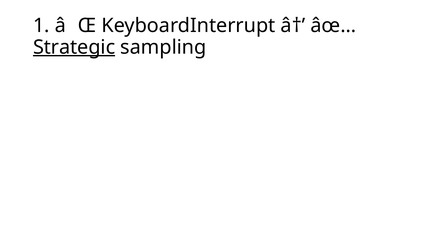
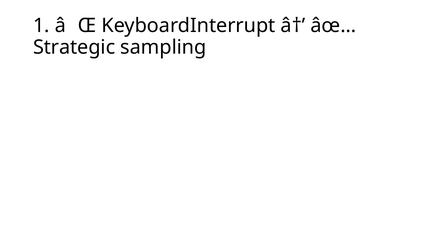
Strategic underline: present -> none
